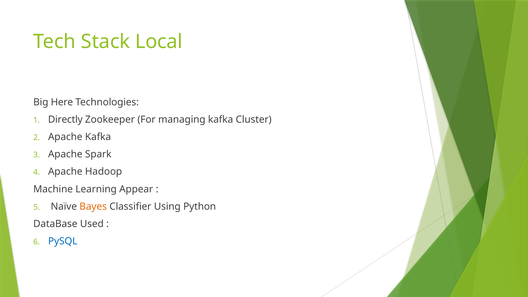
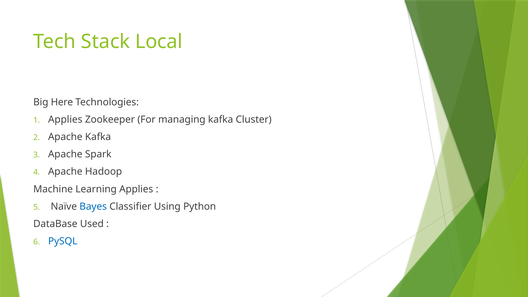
Directly at (65, 120): Directly -> Applies
Learning Appear: Appear -> Applies
Bayes colour: orange -> blue
